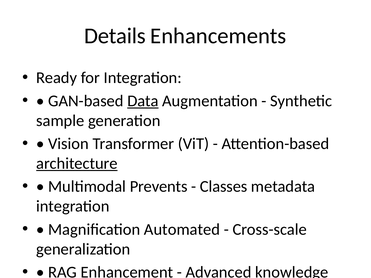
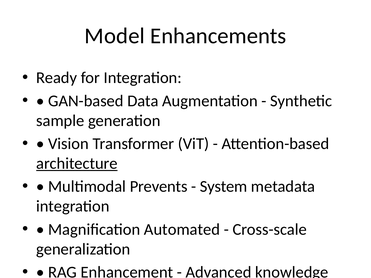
Details: Details -> Model
Data underline: present -> none
Classes: Classes -> System
